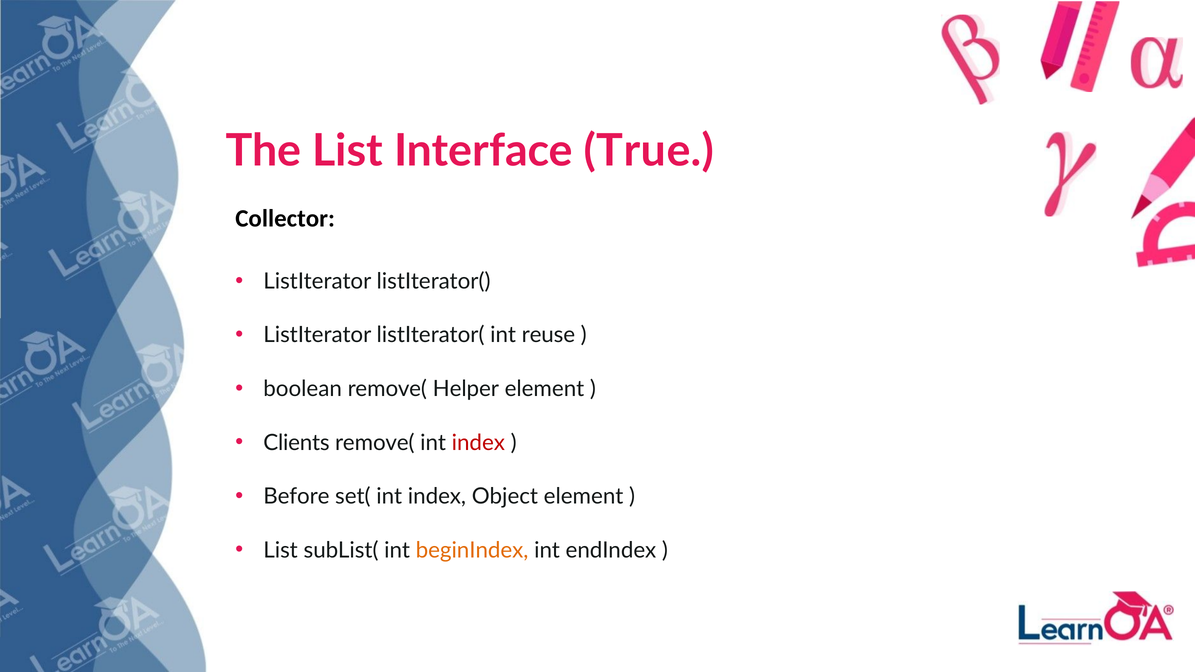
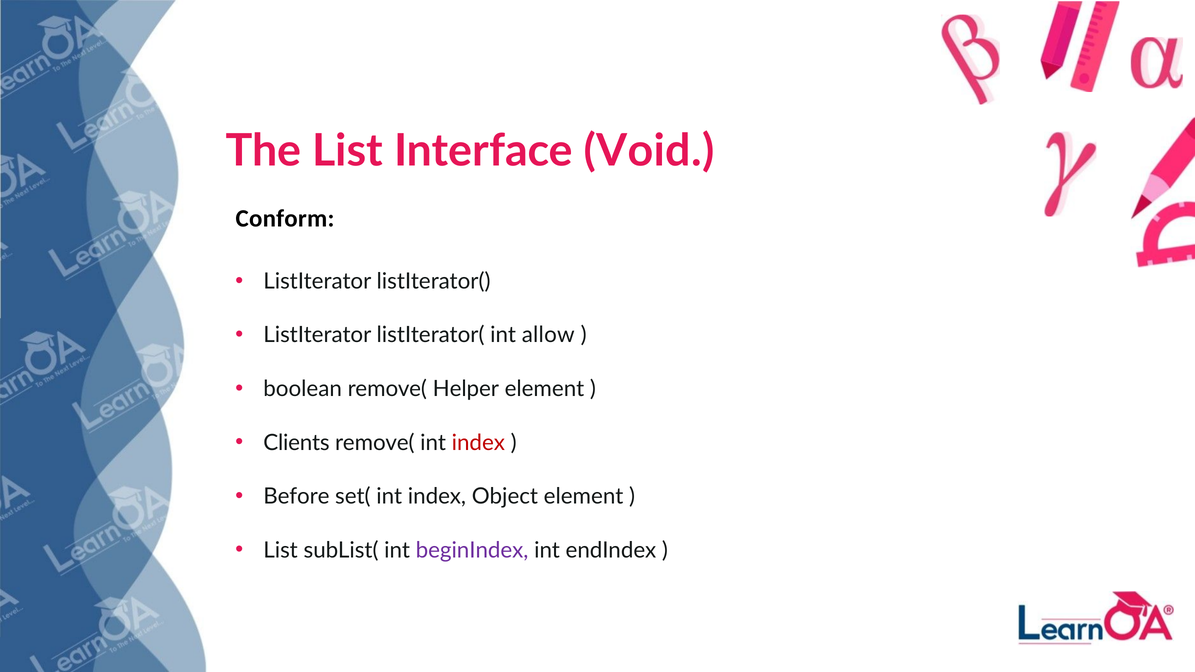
True: True -> Void
Collector: Collector -> Conform
reuse: reuse -> allow
beginIndex colour: orange -> purple
